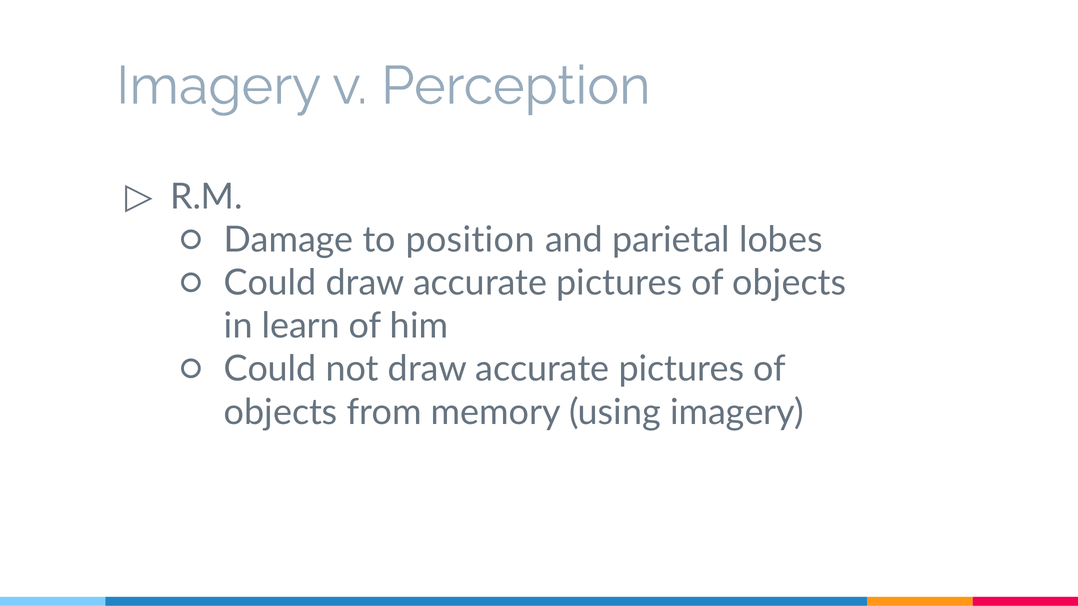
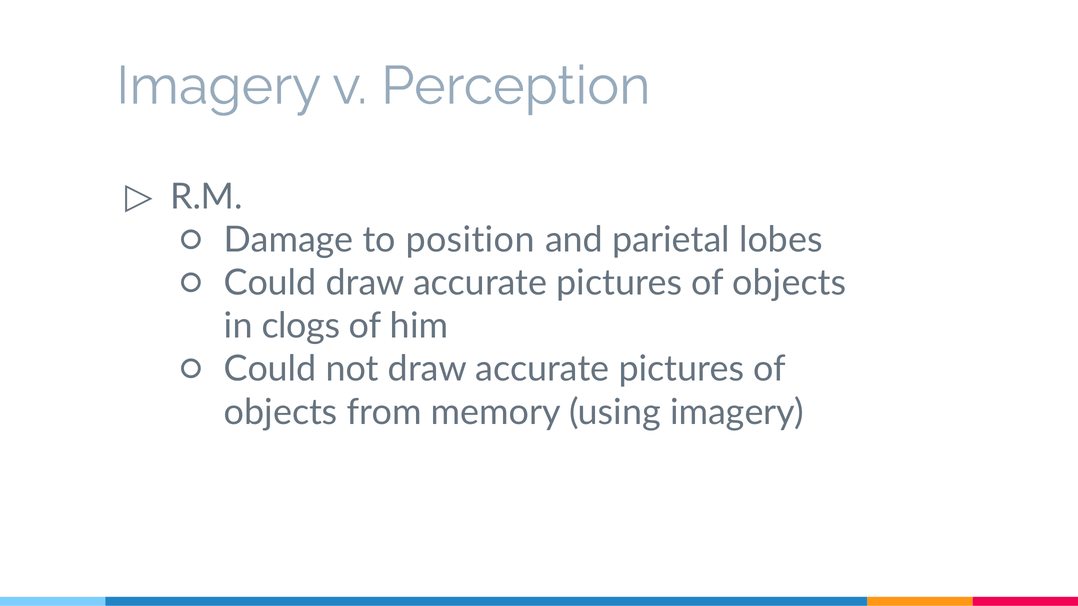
learn: learn -> clogs
